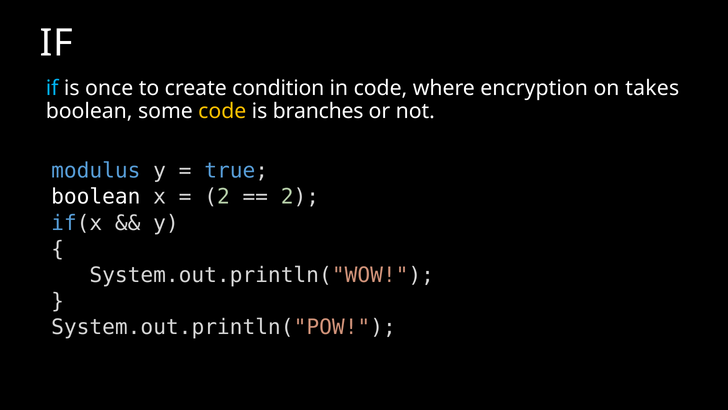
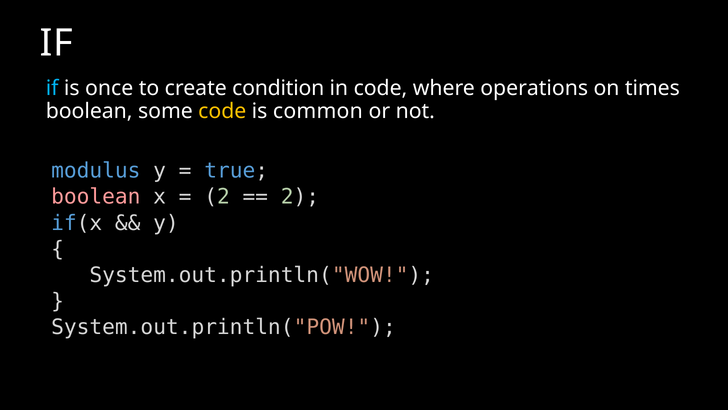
encryption: encryption -> operations
takes: takes -> times
branches: branches -> common
boolean at (96, 197) colour: white -> pink
